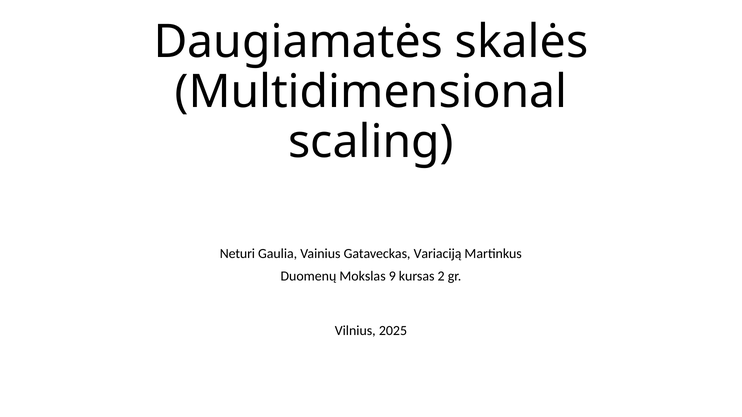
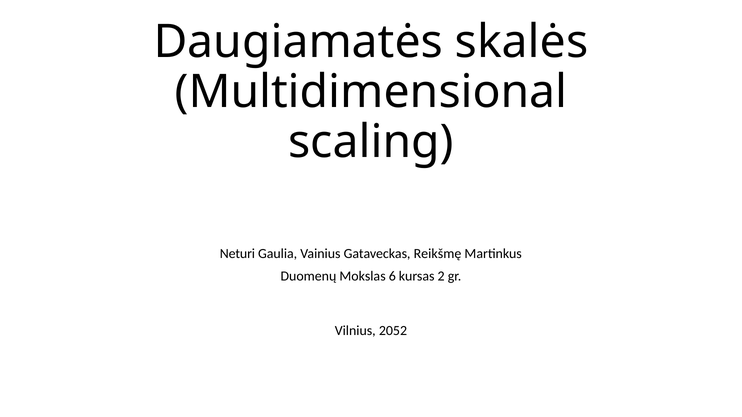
Variaciją: Variaciją -> Reikšmę
9: 9 -> 6
2025: 2025 -> 2052
